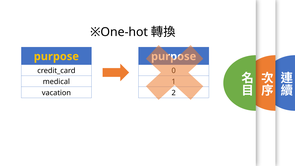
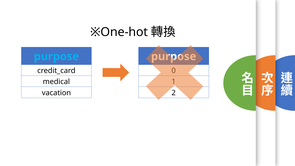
purpose at (56, 56) colour: yellow -> light blue
